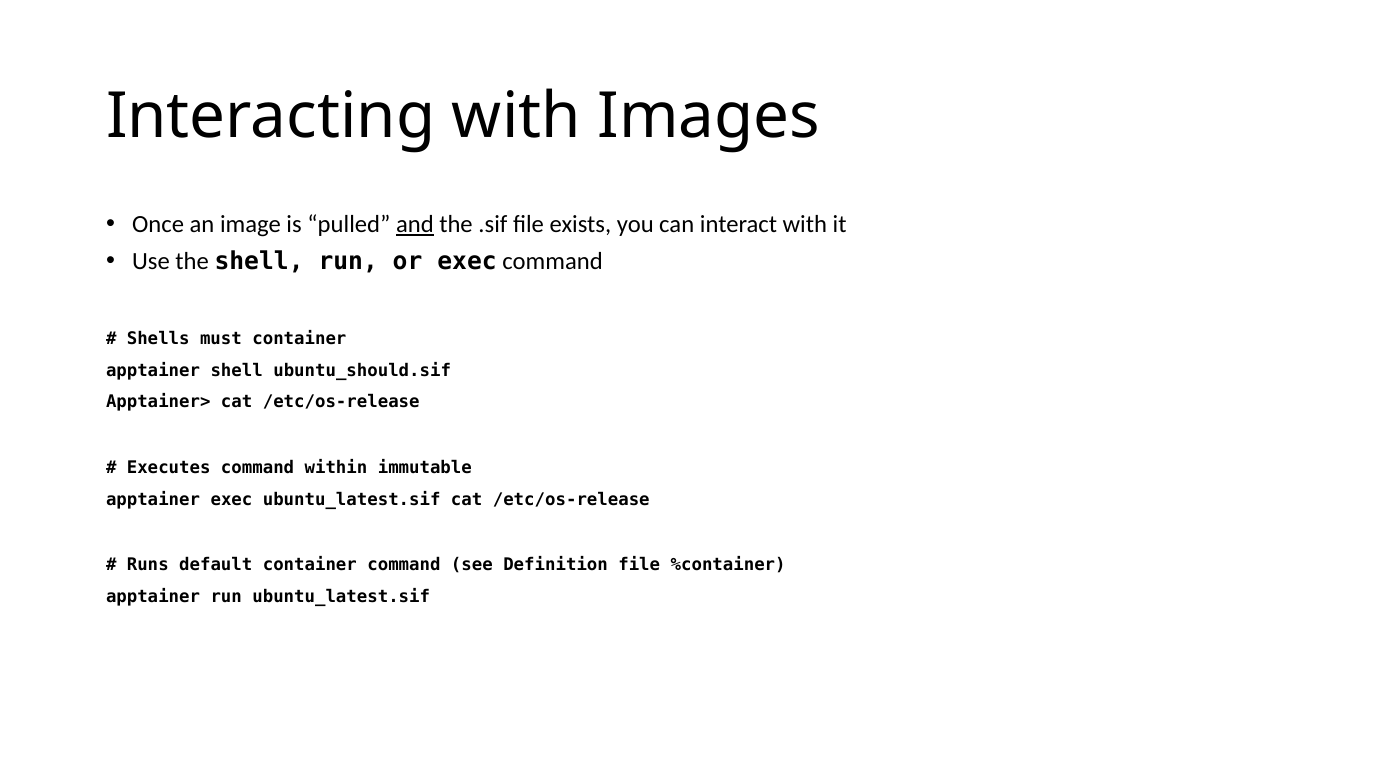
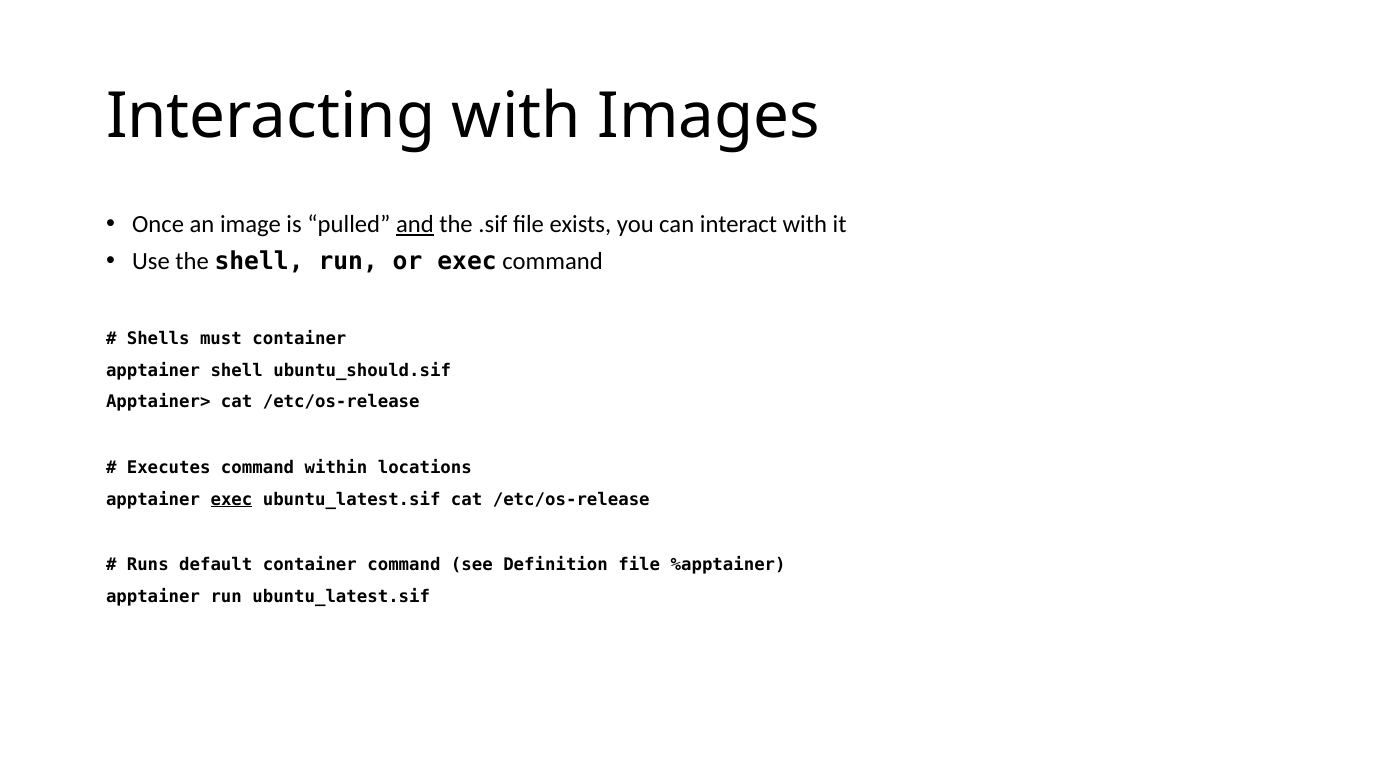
immutable: immutable -> locations
exec at (231, 500) underline: none -> present
%container: %container -> %apptainer
